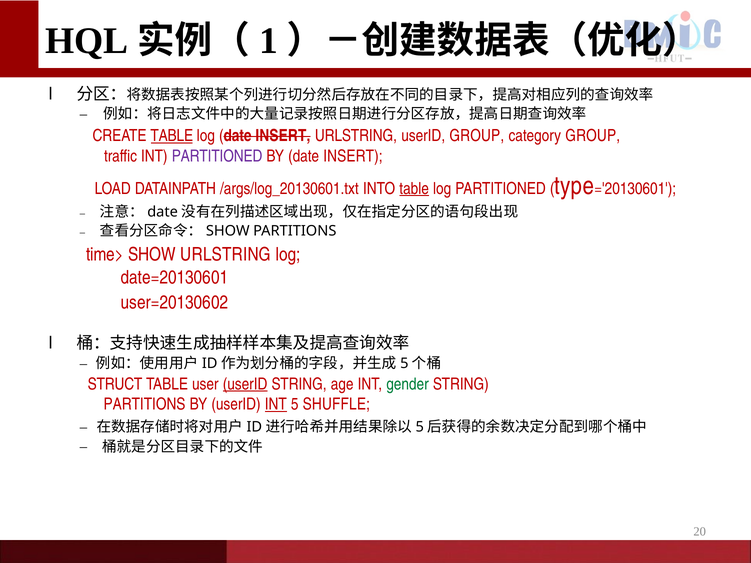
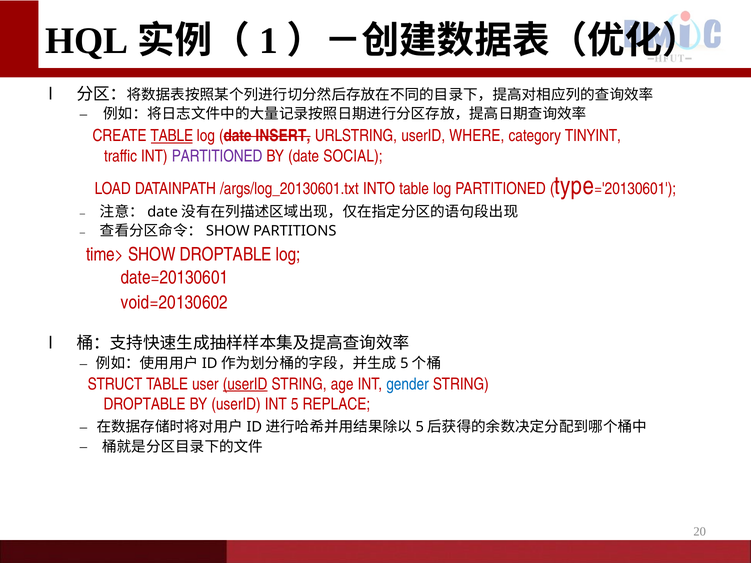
userID GROUP: GROUP -> WHERE
category GROUP: GROUP -> TINYINT
BY date INSERT: INSERT -> SOCIAL
table at (414, 189) underline: present -> none
SHOW URLSTRING: URLSTRING -> DROPTABLE
user=20130602: user=20130602 -> void=20130602
gender colour: green -> blue
PARTITIONS at (145, 405): PARTITIONS -> DROPTABLE
INT at (276, 405) underline: present -> none
SHUFFLE: SHUFFLE -> REPLACE
